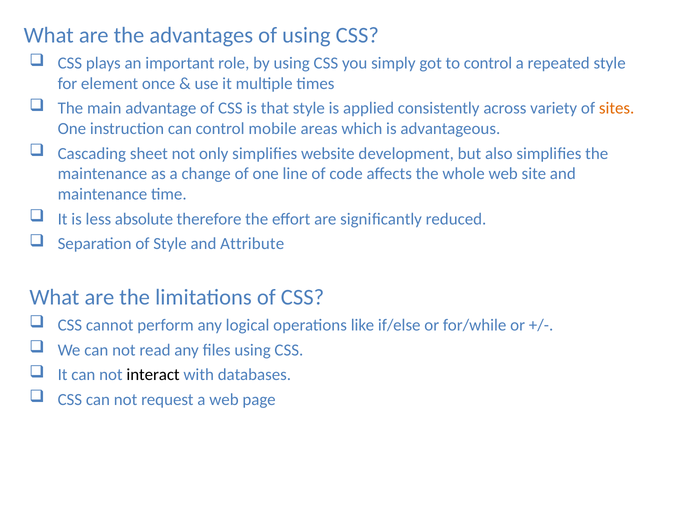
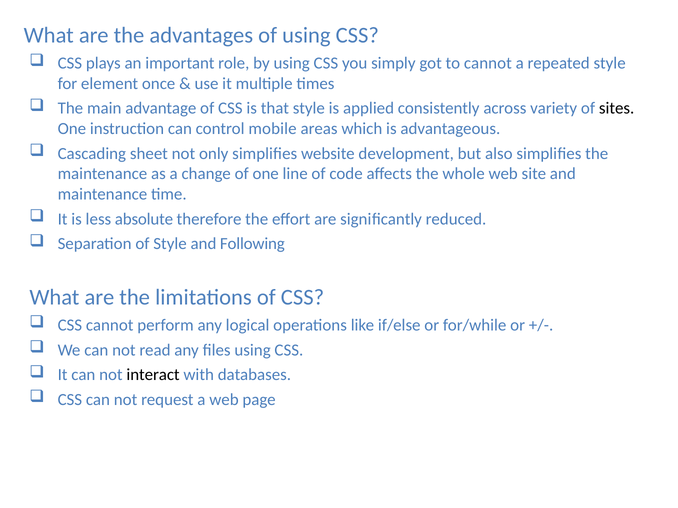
to control: control -> cannot
sites colour: orange -> black
Attribute: Attribute -> Following
